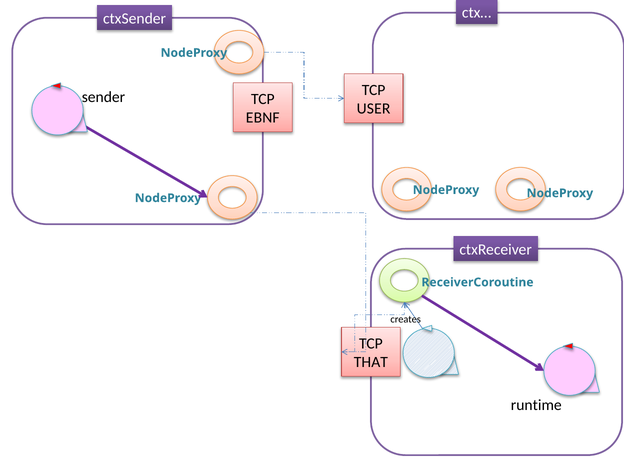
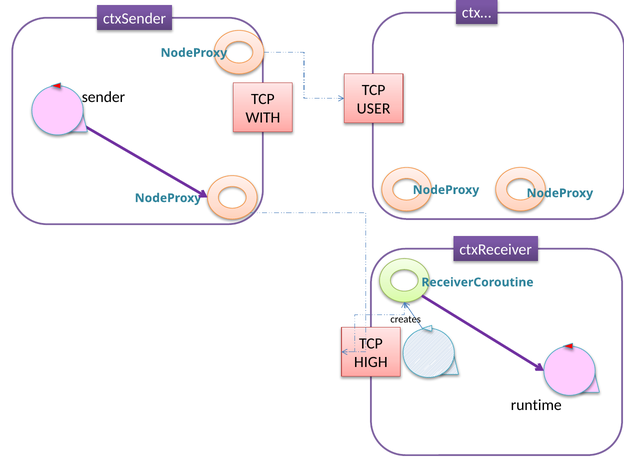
EBNF: EBNF -> WITH
THAT: THAT -> HIGH
